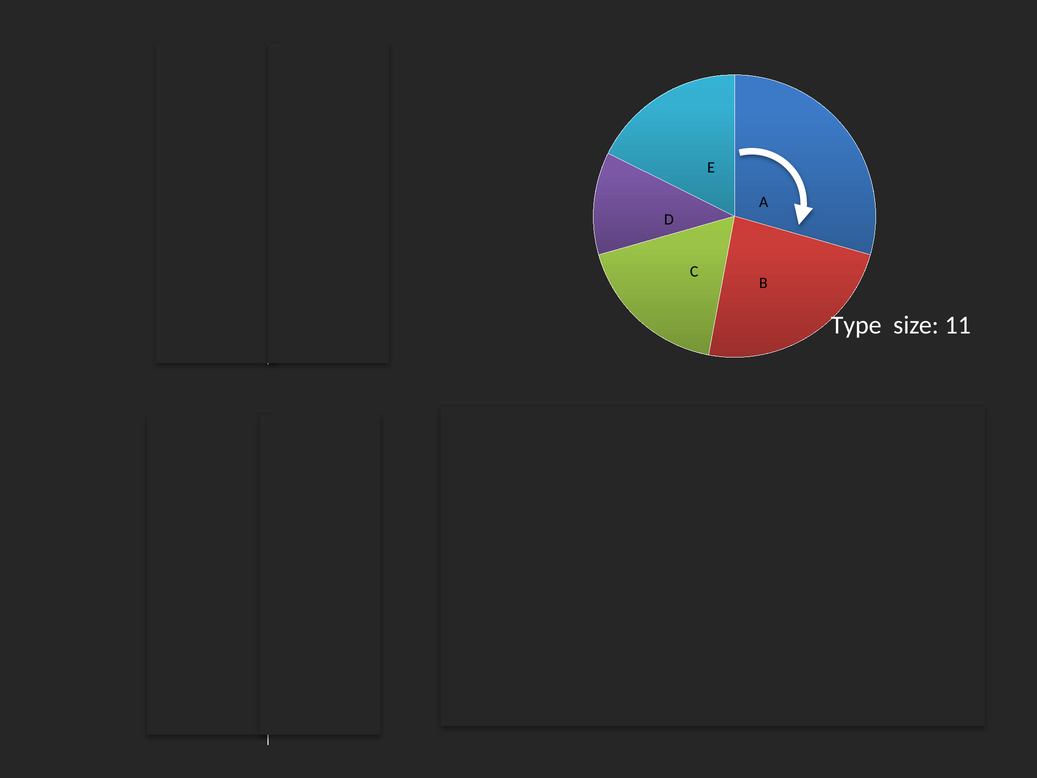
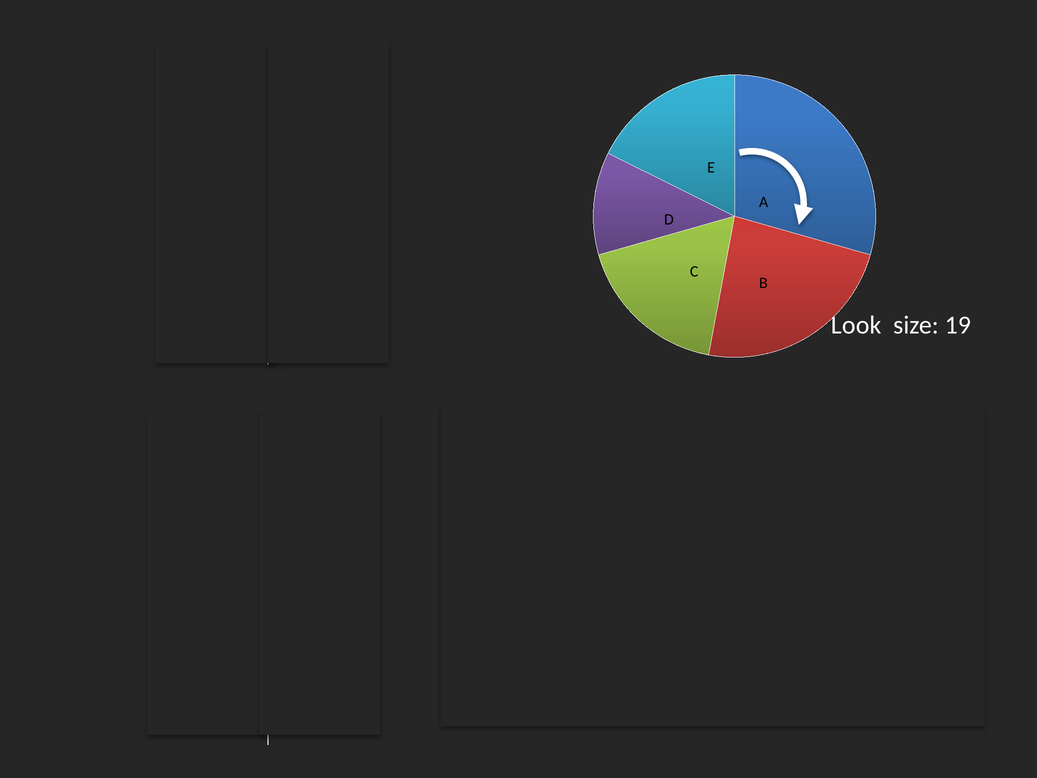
Type: Type -> Look
11: 11 -> 19
